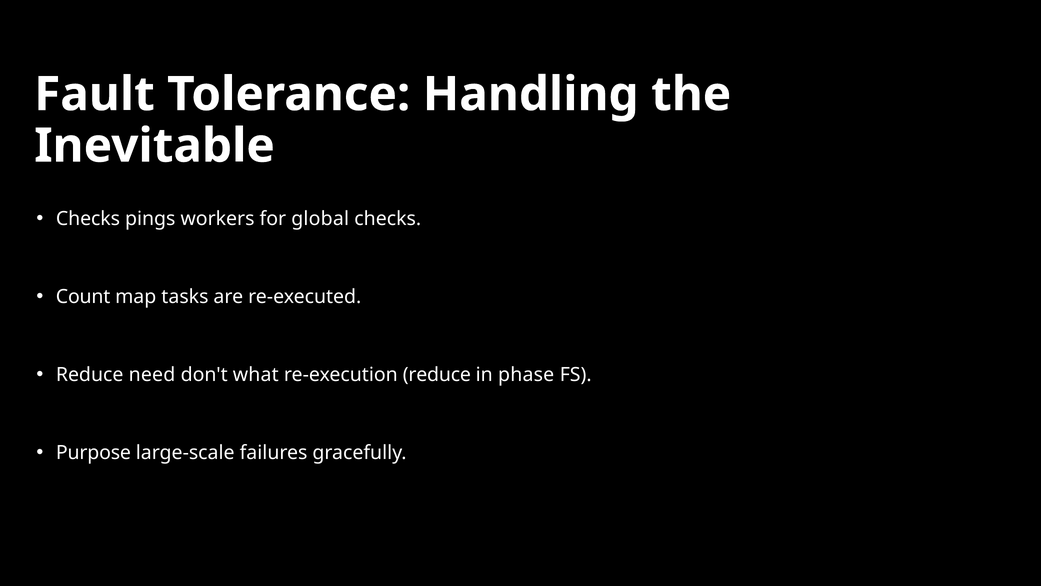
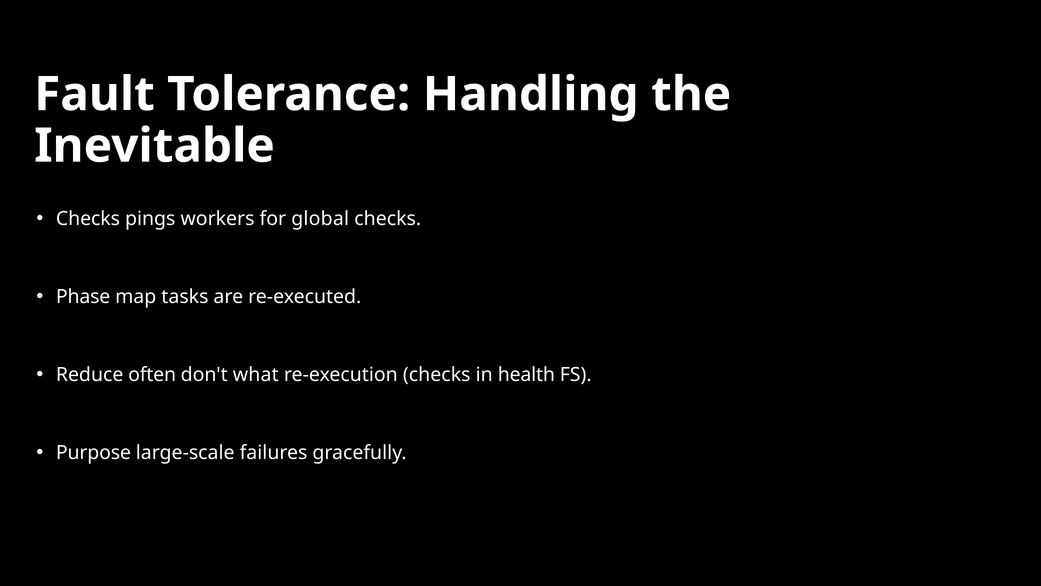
Count: Count -> Phase
need: need -> often
re-execution reduce: reduce -> checks
phase: phase -> health
